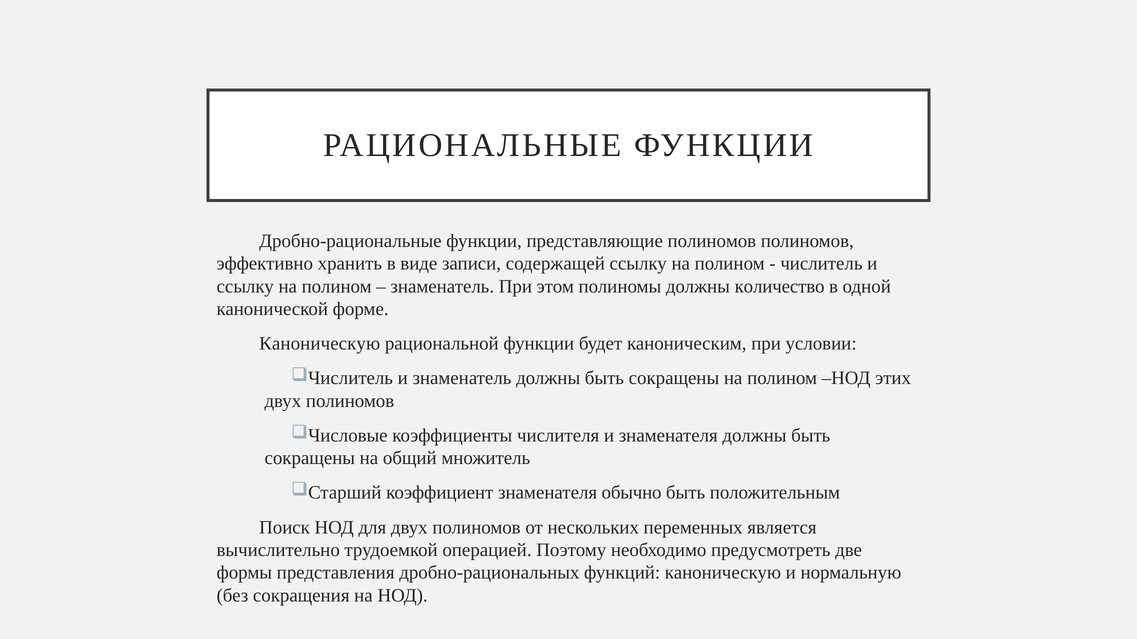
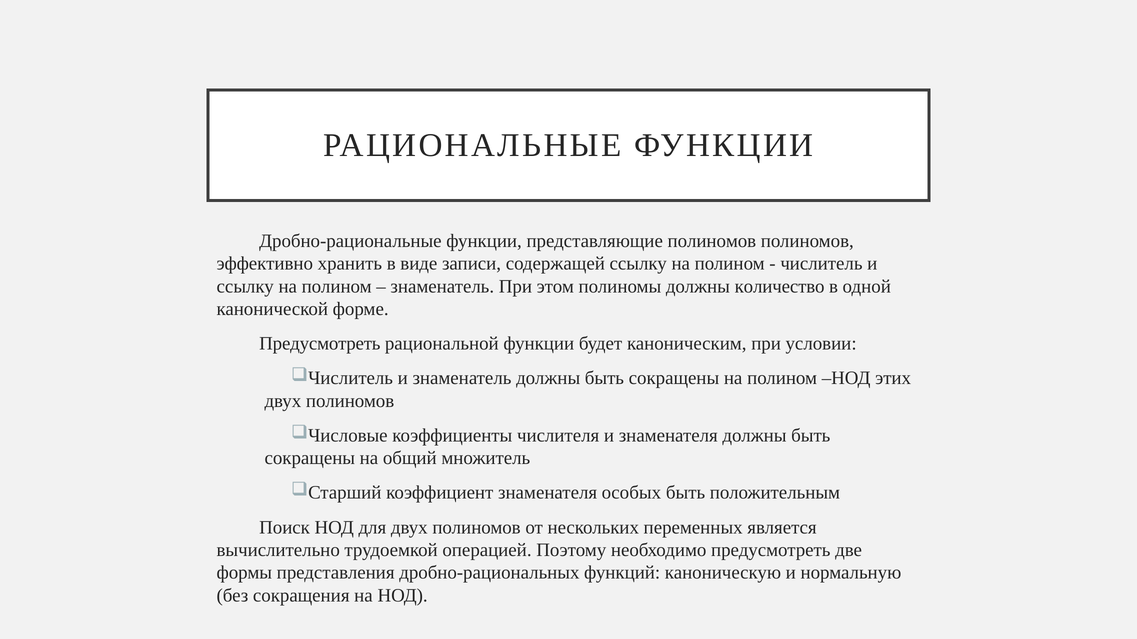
Каноническую at (320, 344): Каноническую -> Предусмотреть
обычно: обычно -> особых
